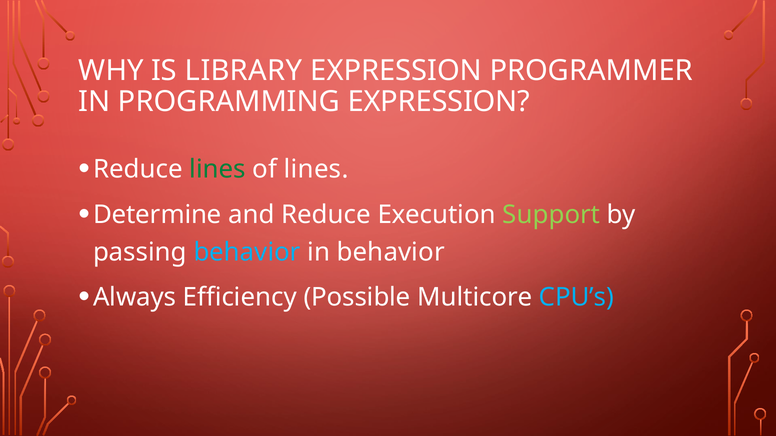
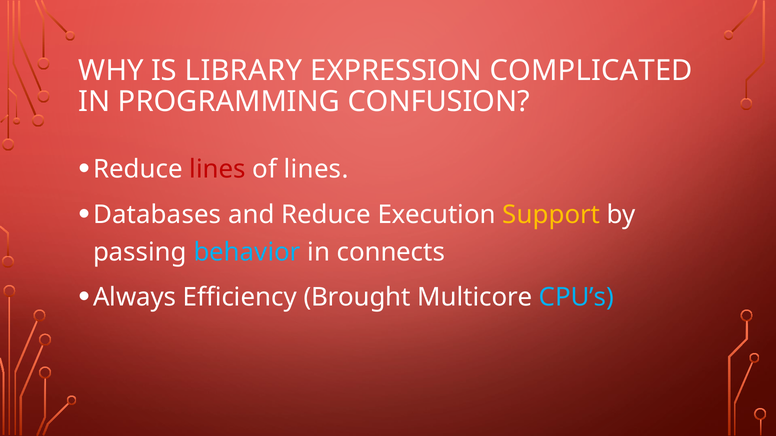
PROGRAMMER: PROGRAMMER -> COMPLICATED
PROGRAMMING EXPRESSION: EXPRESSION -> CONFUSION
lines at (217, 170) colour: green -> red
Determine: Determine -> Databases
Support colour: light green -> yellow
in behavior: behavior -> connects
Possible: Possible -> Brought
